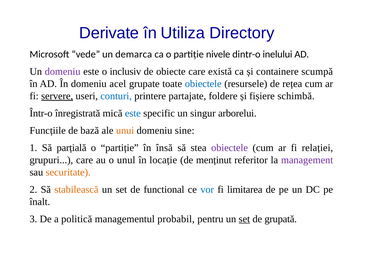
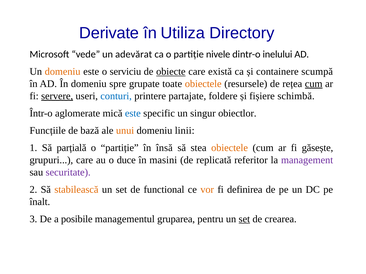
demarca: demarca -> adevărat
domeniu at (63, 72) colour: purple -> orange
inclusiv: inclusiv -> serviciu
obiecte underline: none -> present
acel: acel -> spre
obiectele at (203, 84) colour: blue -> orange
cum at (314, 84) underline: none -> present
înregistrată: înregistrată -> aglomerate
arborelui: arborelui -> obiectlor
sine: sine -> linii
obiectele at (230, 148) colour: purple -> orange
relației: relației -> găsește
unul: unul -> duce
locație: locație -> masini
menținut: menținut -> replicată
securitate colour: orange -> purple
vor colour: blue -> orange
limitarea: limitarea -> definirea
politică: politică -> posibile
probabil: probabil -> gruparea
grupată: grupată -> crearea
